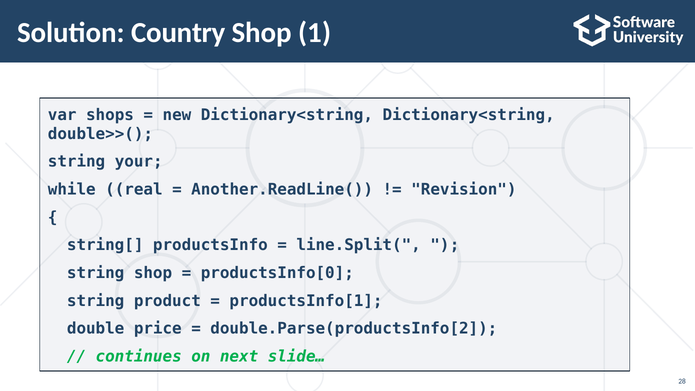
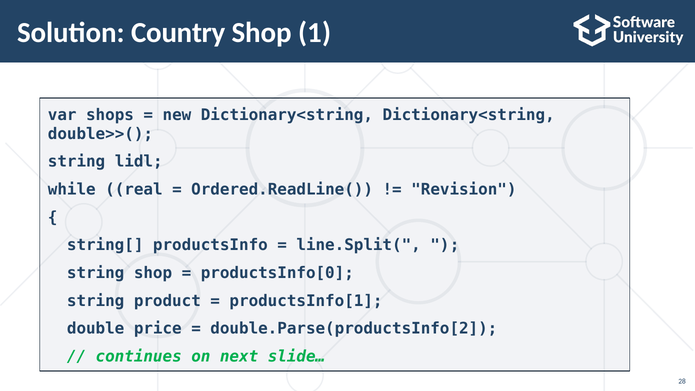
your: your -> lidl
Another.ReadLine(: Another.ReadLine( -> Ordered.ReadLine(
